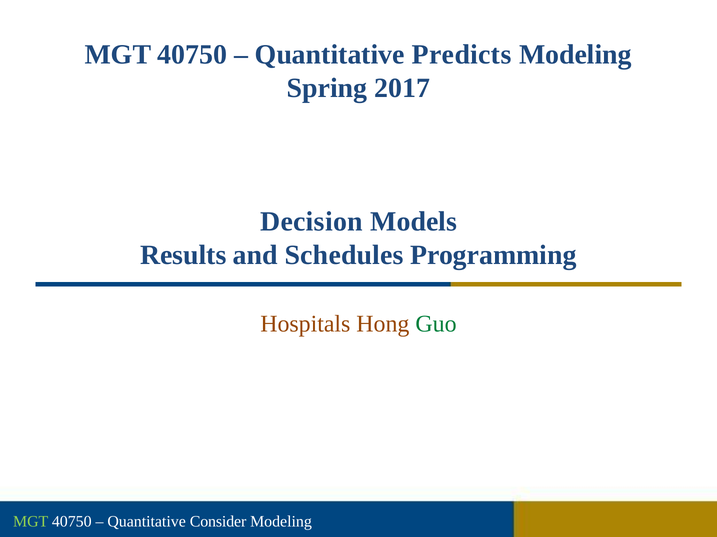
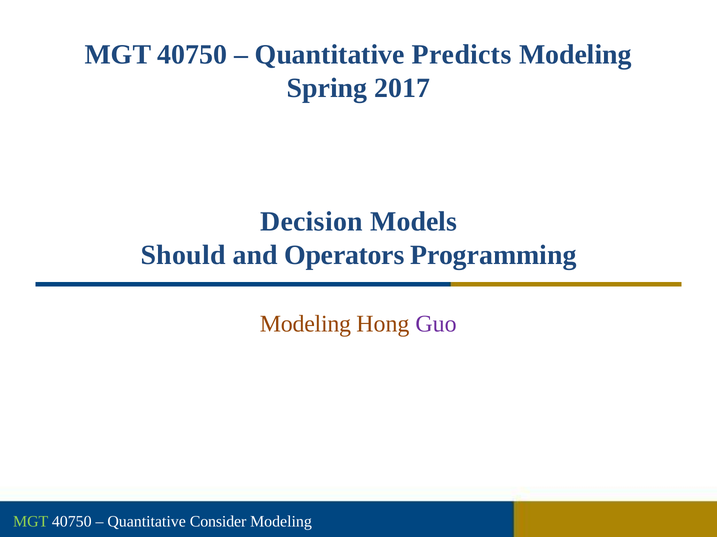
Results: Results -> Should
Schedules: Schedules -> Operators
Hospitals at (305, 324): Hospitals -> Modeling
Guo colour: green -> purple
